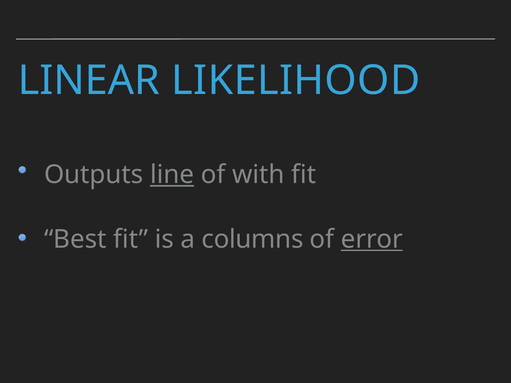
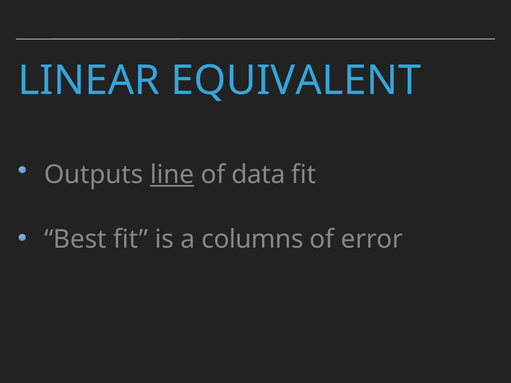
LIKELIHOOD: LIKELIHOOD -> EQUIVALENT
with: with -> data
error underline: present -> none
